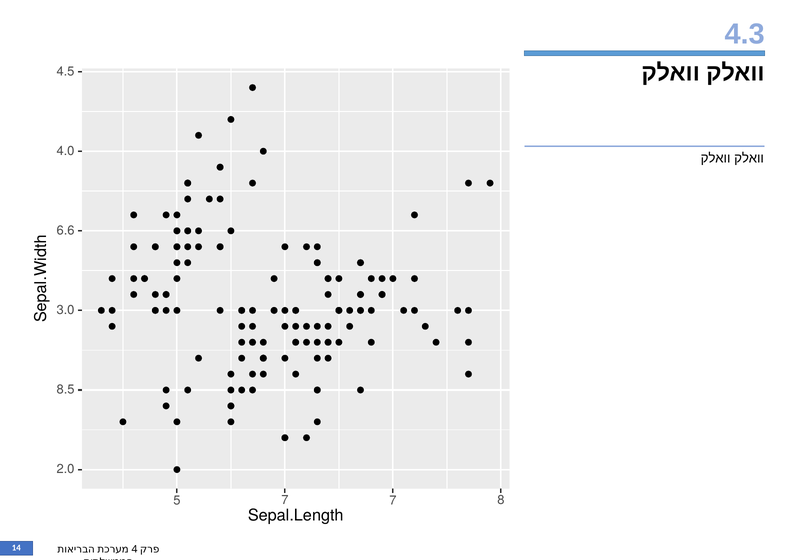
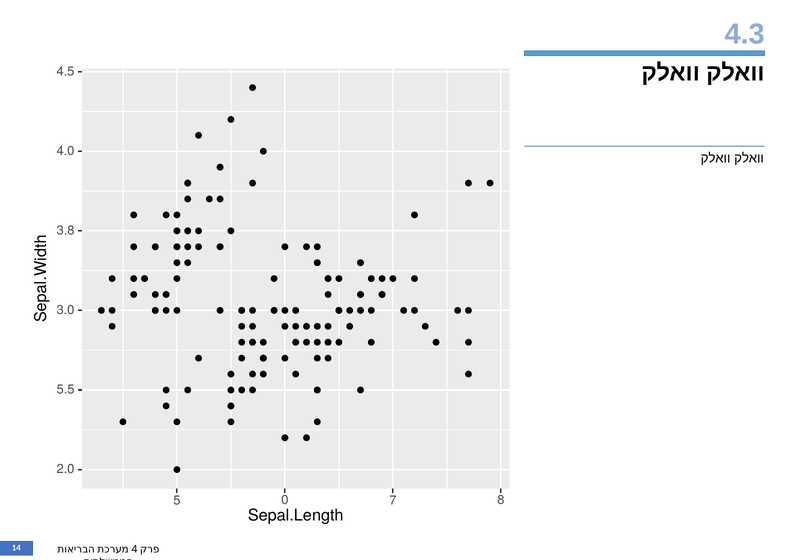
6.6: 6.6 -> 3.8
8.5: 8.5 -> 5.5
5 7: 7 -> 0
